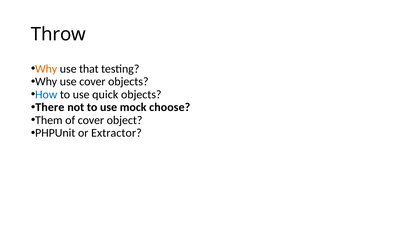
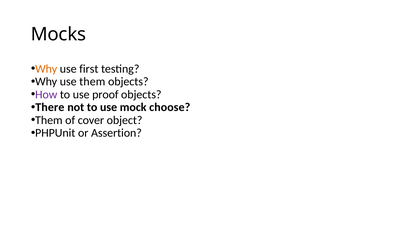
Throw: Throw -> Mocks
that: that -> first
use cover: cover -> them
How colour: blue -> purple
quick: quick -> proof
Extractor: Extractor -> Assertion
